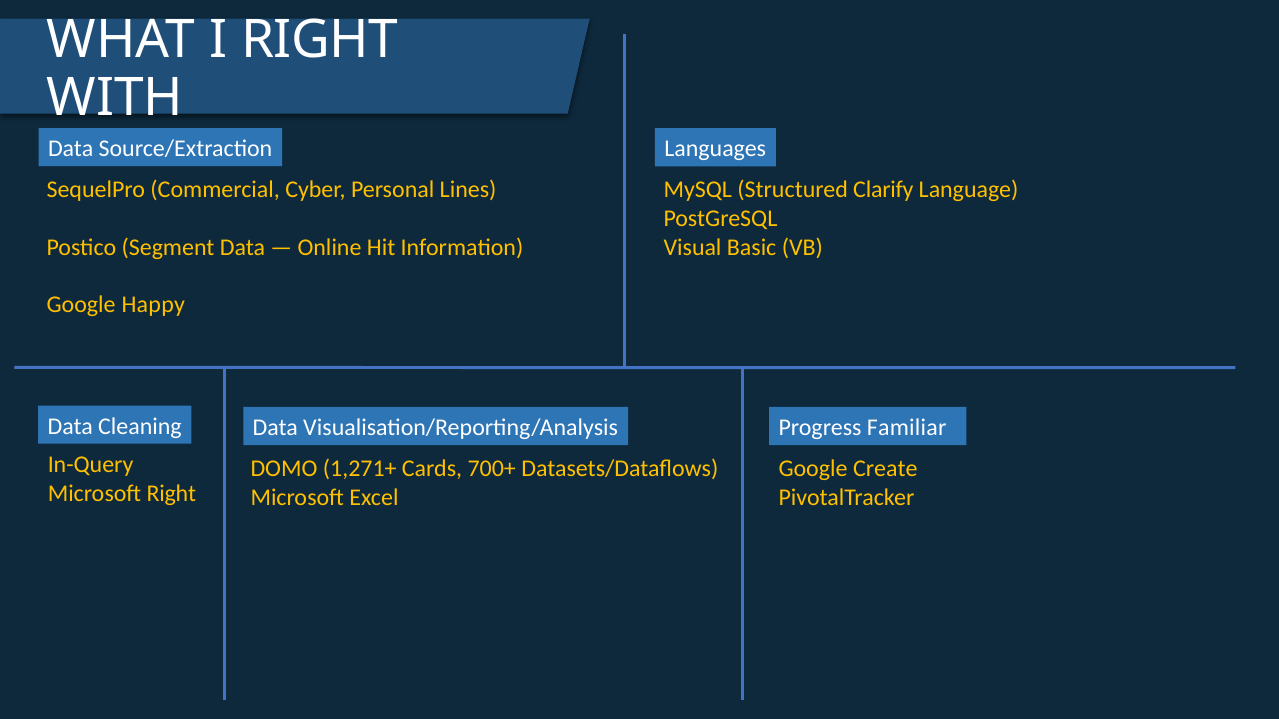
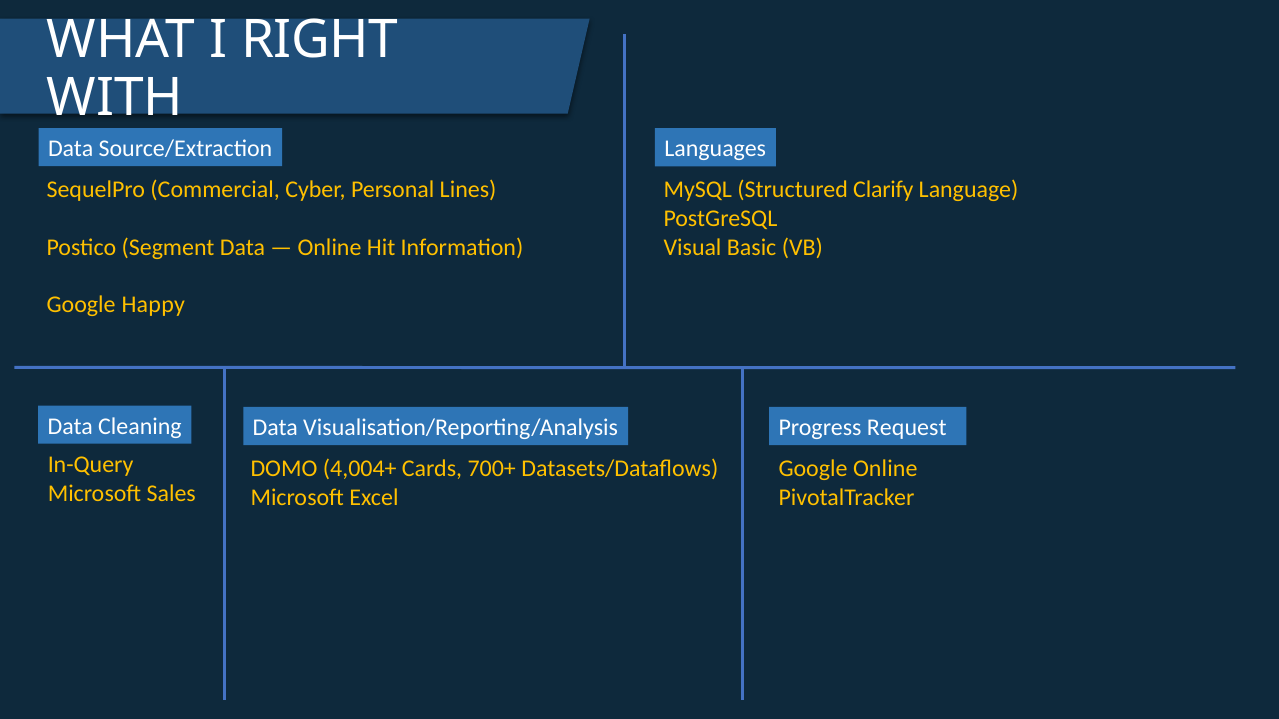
Familiar: Familiar -> Request
1,271+: 1,271+ -> 4,004+
Google Create: Create -> Online
Microsoft Right: Right -> Sales
